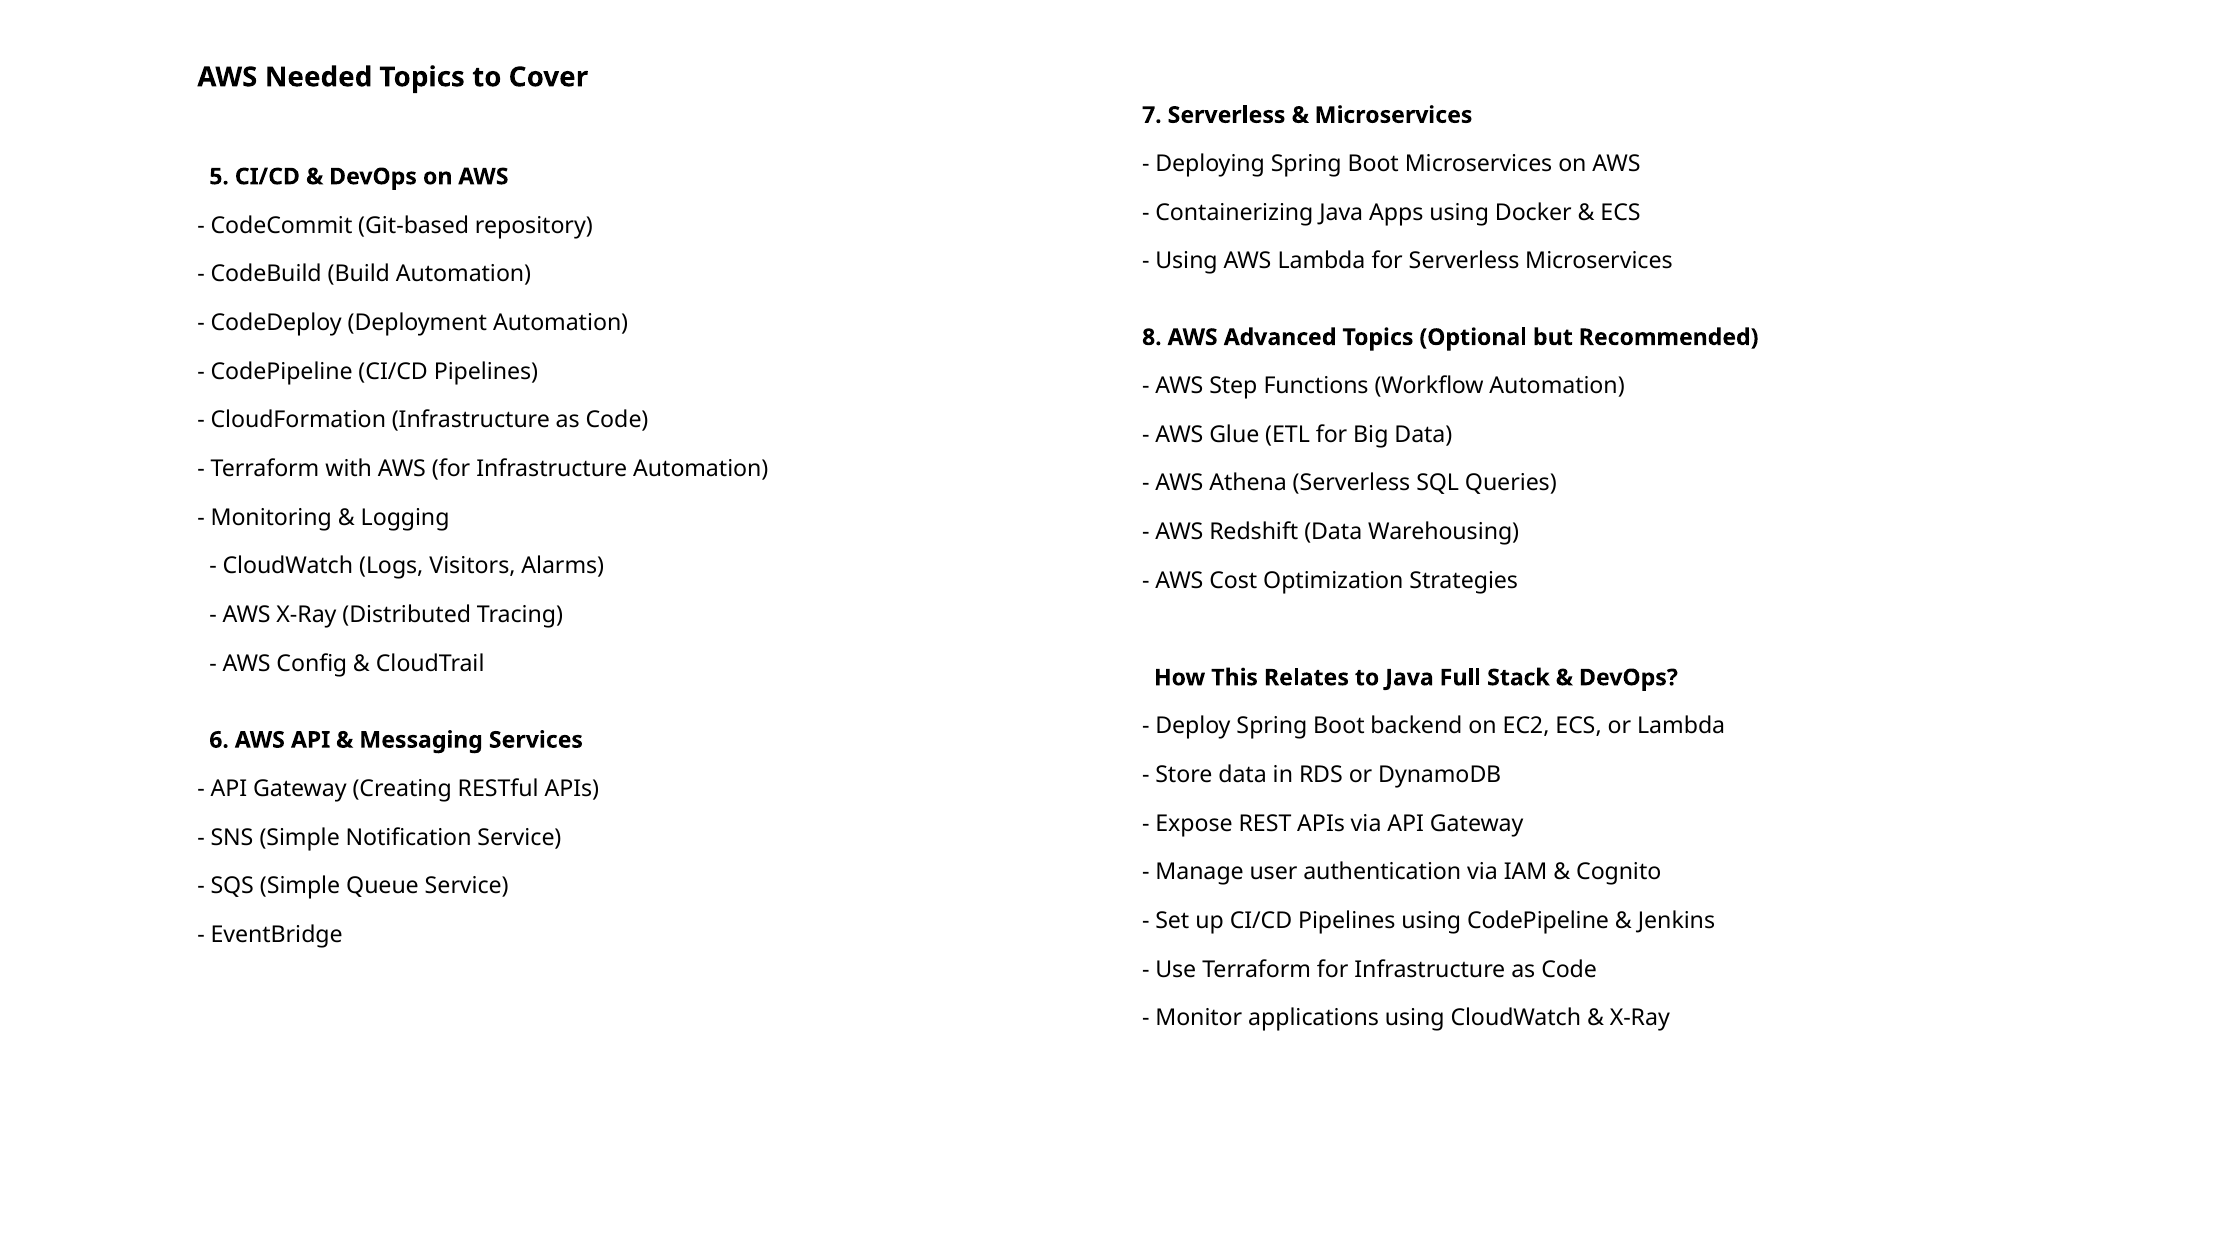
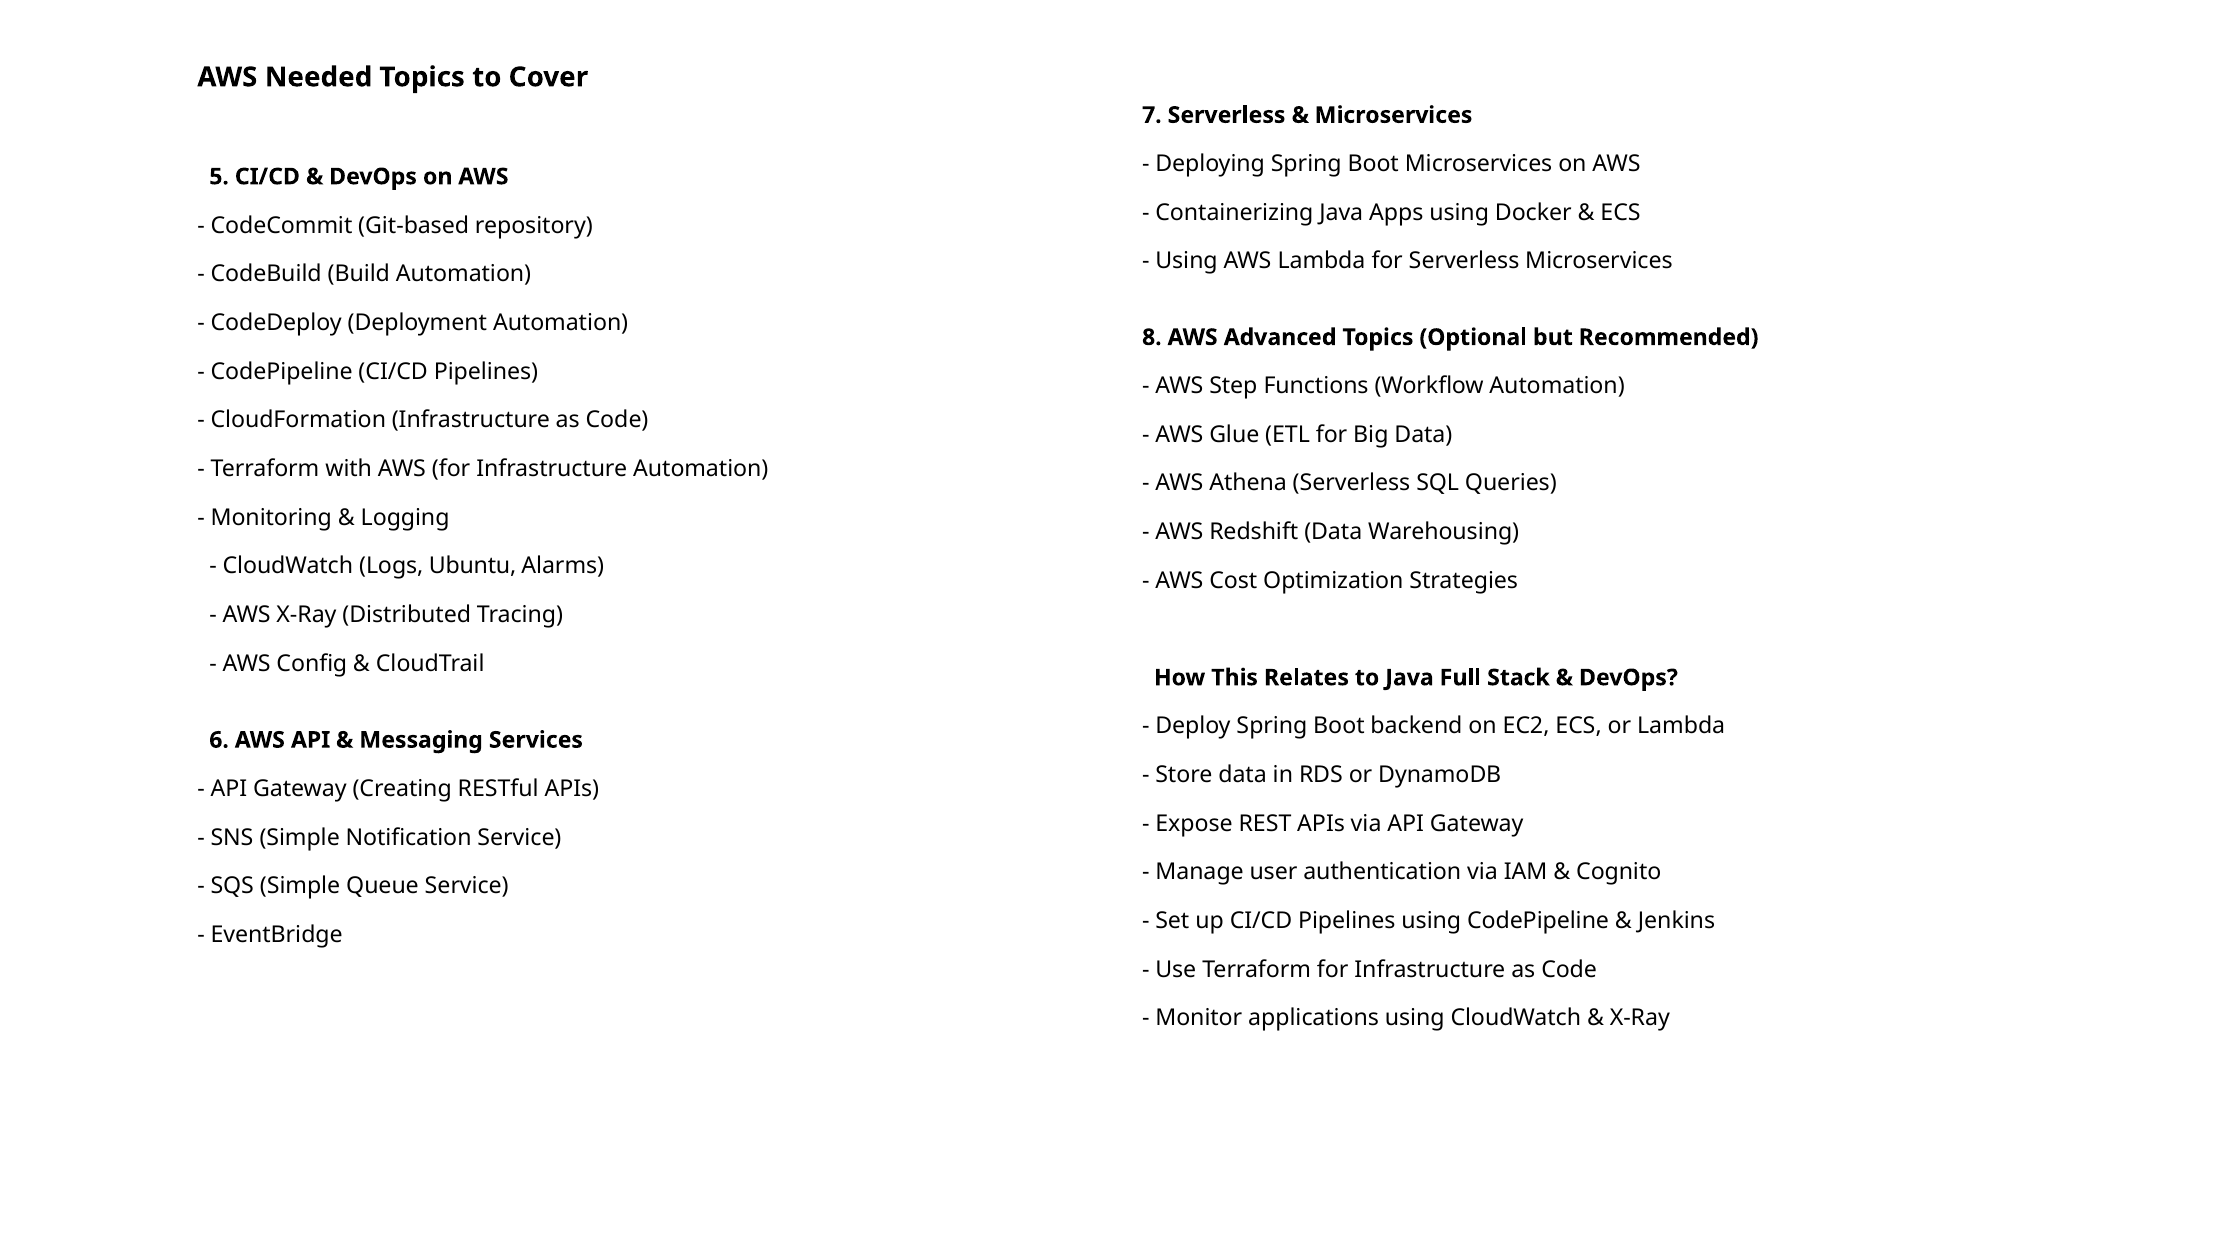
Visitors: Visitors -> Ubuntu
